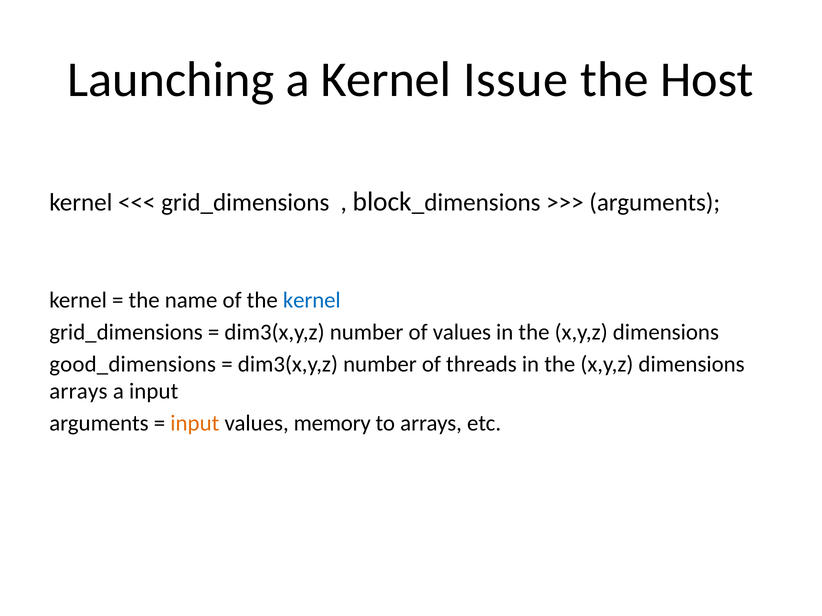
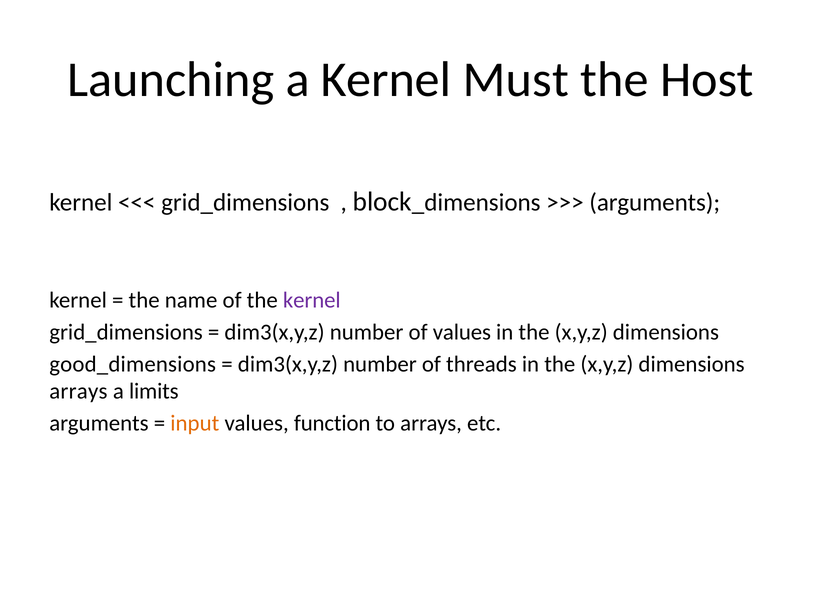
Issue: Issue -> Must
kernel at (312, 300) colour: blue -> purple
a input: input -> limits
memory: memory -> function
